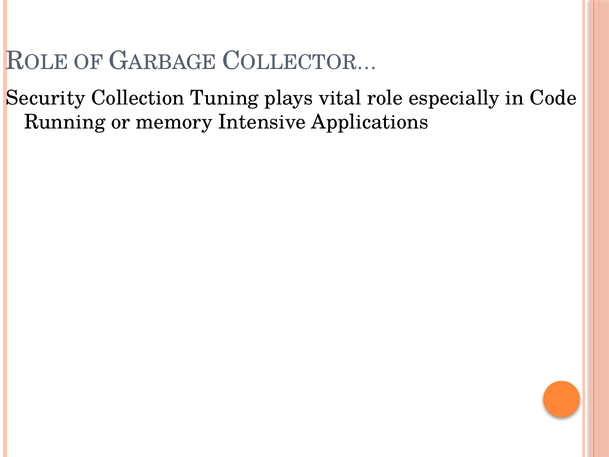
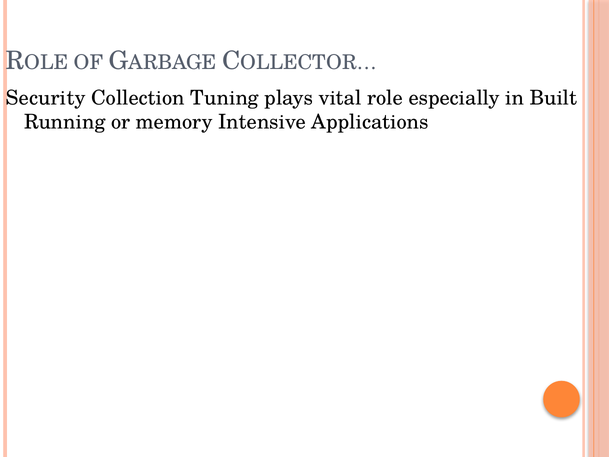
Code: Code -> Built
